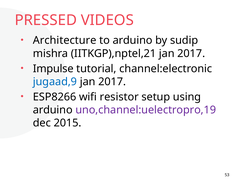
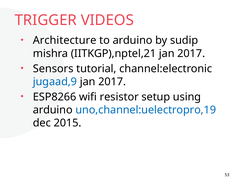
PRESSED: PRESSED -> TRIGGER
Impulse: Impulse -> Sensors
uno,channel:uelectropro,19 colour: purple -> blue
